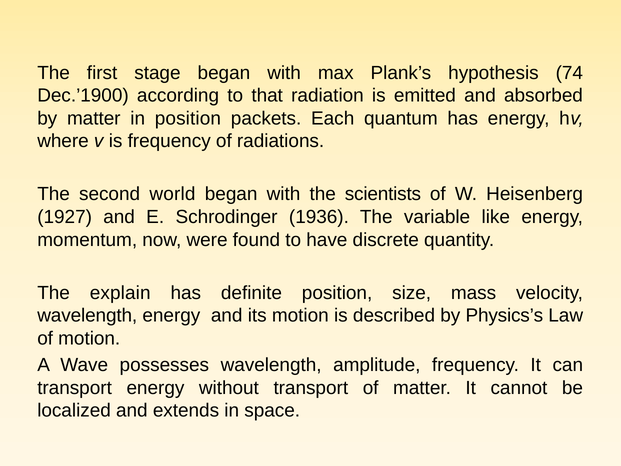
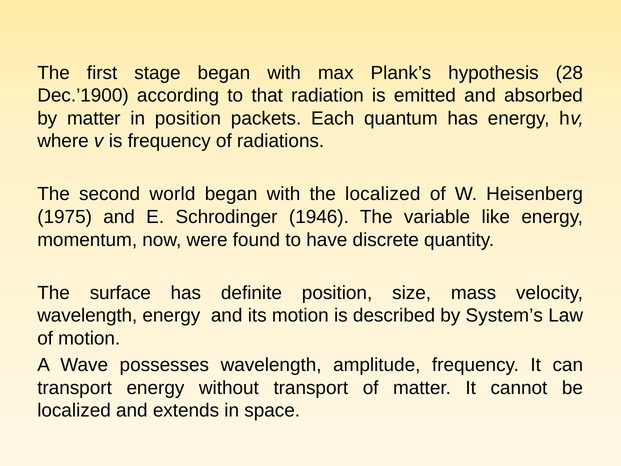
74: 74 -> 28
the scientists: scientists -> localized
1927: 1927 -> 1975
1936: 1936 -> 1946
explain: explain -> surface
Physics’s: Physics’s -> System’s
